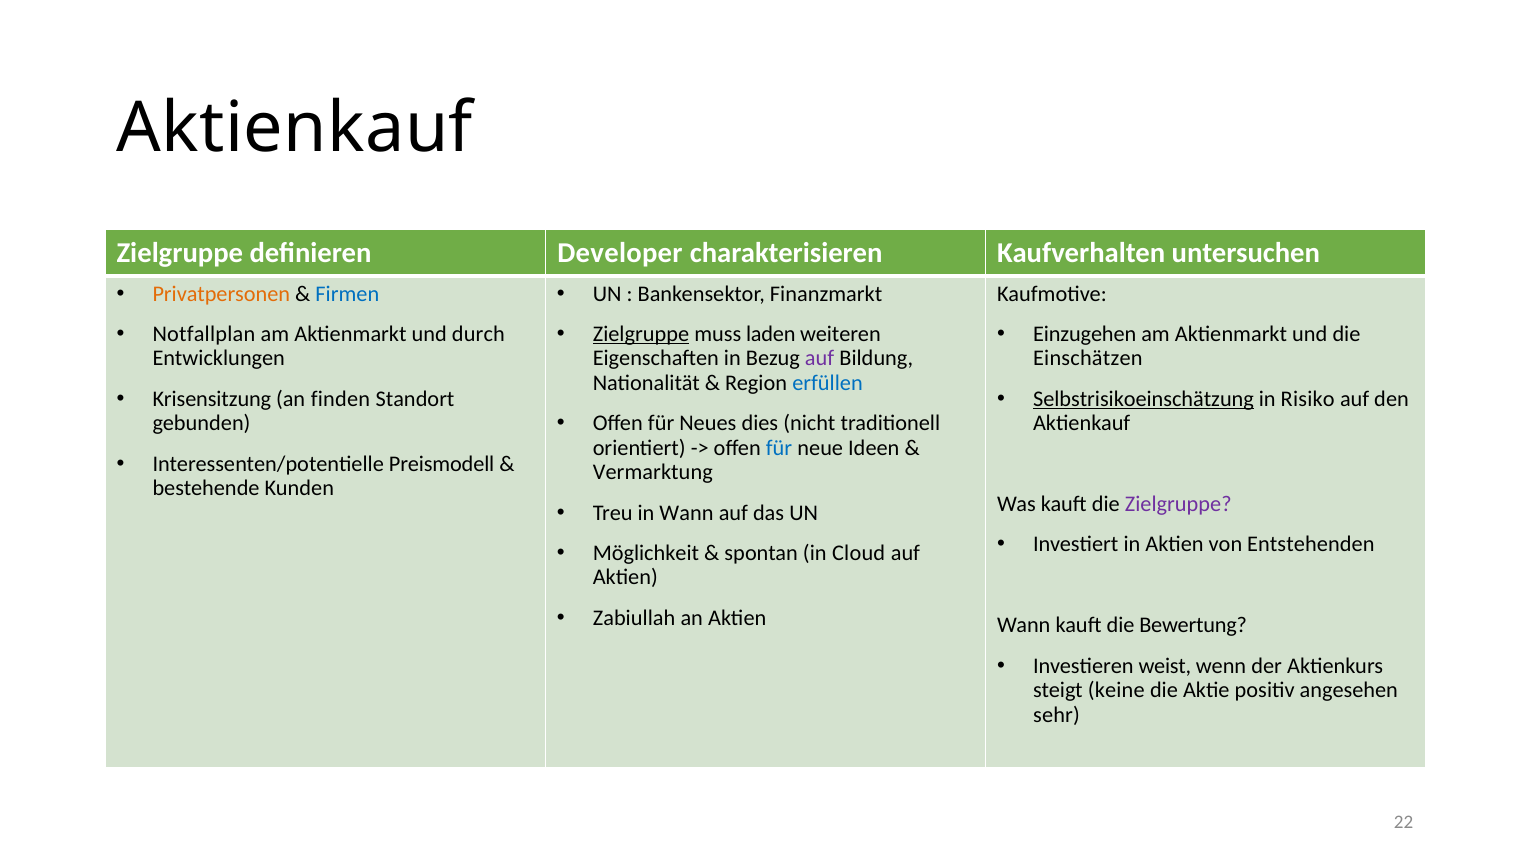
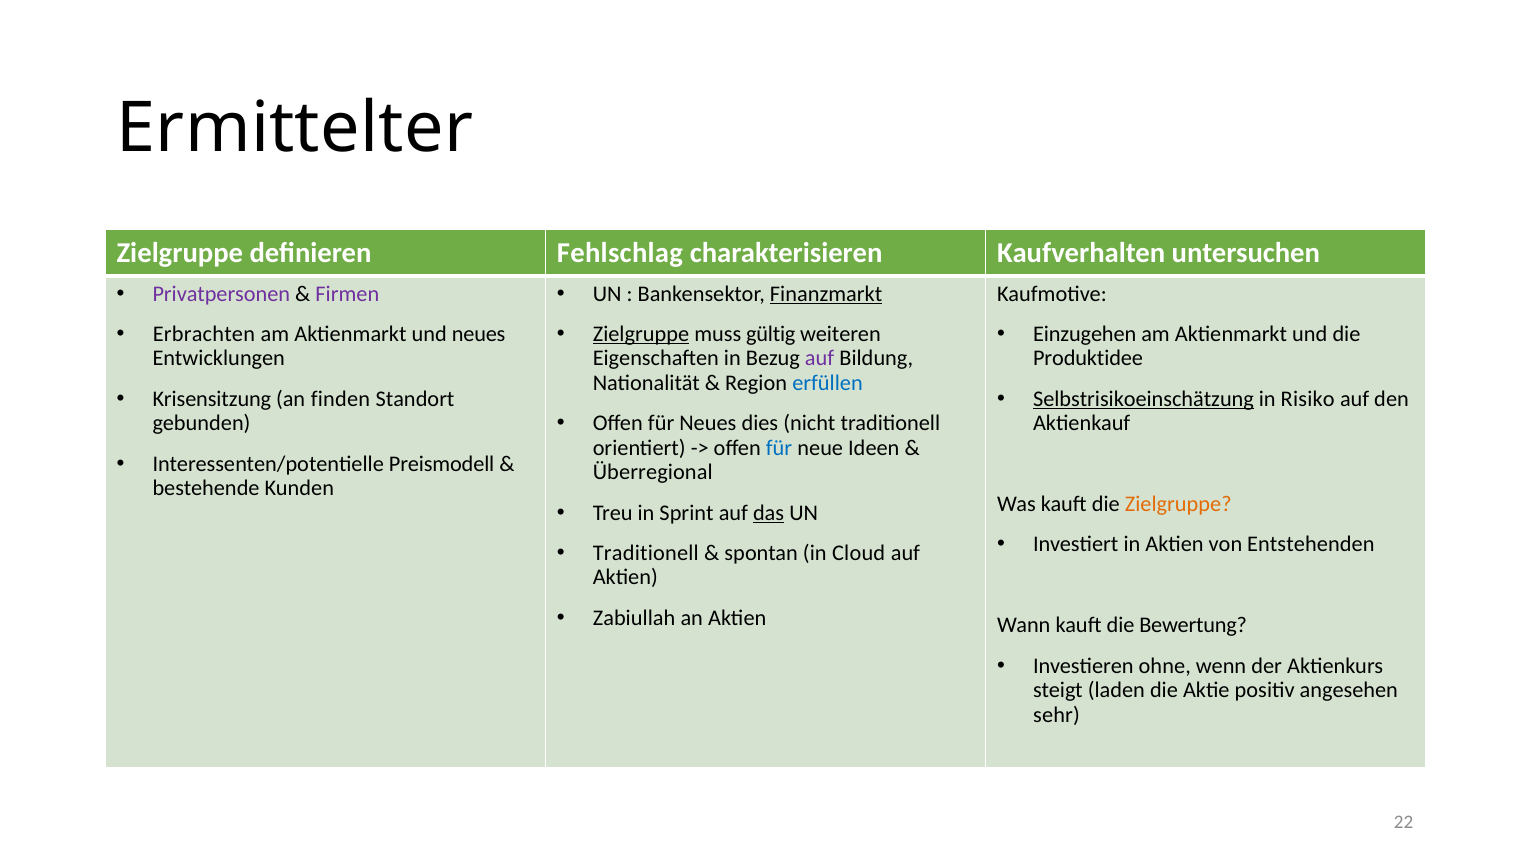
Aktienkauf at (295, 129): Aktienkauf -> Ermittelter
Developer: Developer -> Fehlschlag
Privatpersonen colour: orange -> purple
Firmen colour: blue -> purple
Finanzmarkt underline: none -> present
Notfallplan: Notfallplan -> Erbrachten
und durch: durch -> neues
laden: laden -> gültig
Einschätzen: Einschätzen -> Produktidee
Vermarktung: Vermarktung -> Überregional
Zielgruppe at (1178, 504) colour: purple -> orange
in Wann: Wann -> Sprint
das underline: none -> present
Möglichkeit at (646, 553): Möglichkeit -> Traditionell
weist: weist -> ohne
keine: keine -> laden
